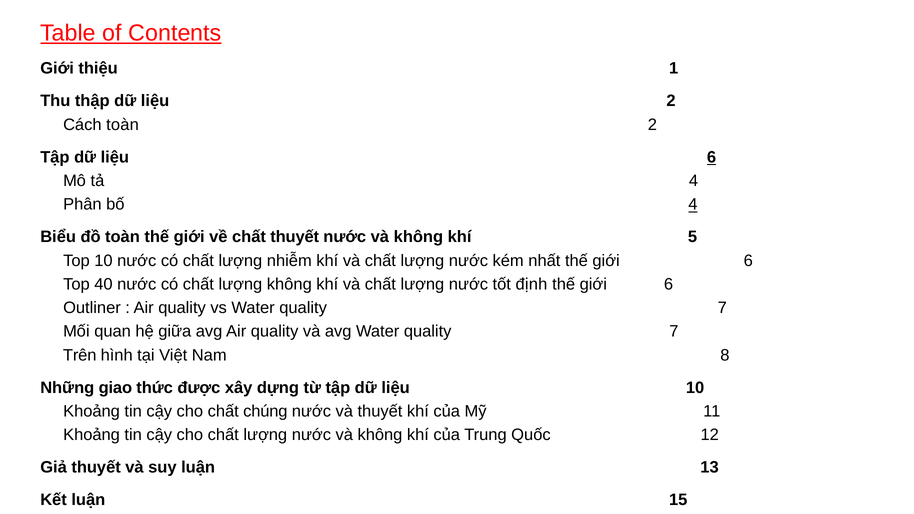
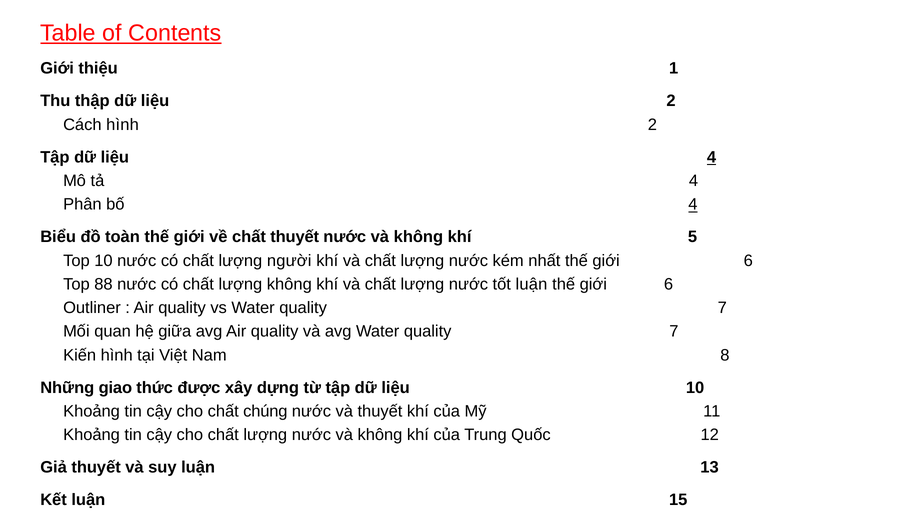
Cách toàn: toàn -> hình
liệu 6: 6 -> 4
nhiễm: nhiễm -> người
40: 40 -> 88
tốt định: định -> luận
Trên: Trên -> Kiến
